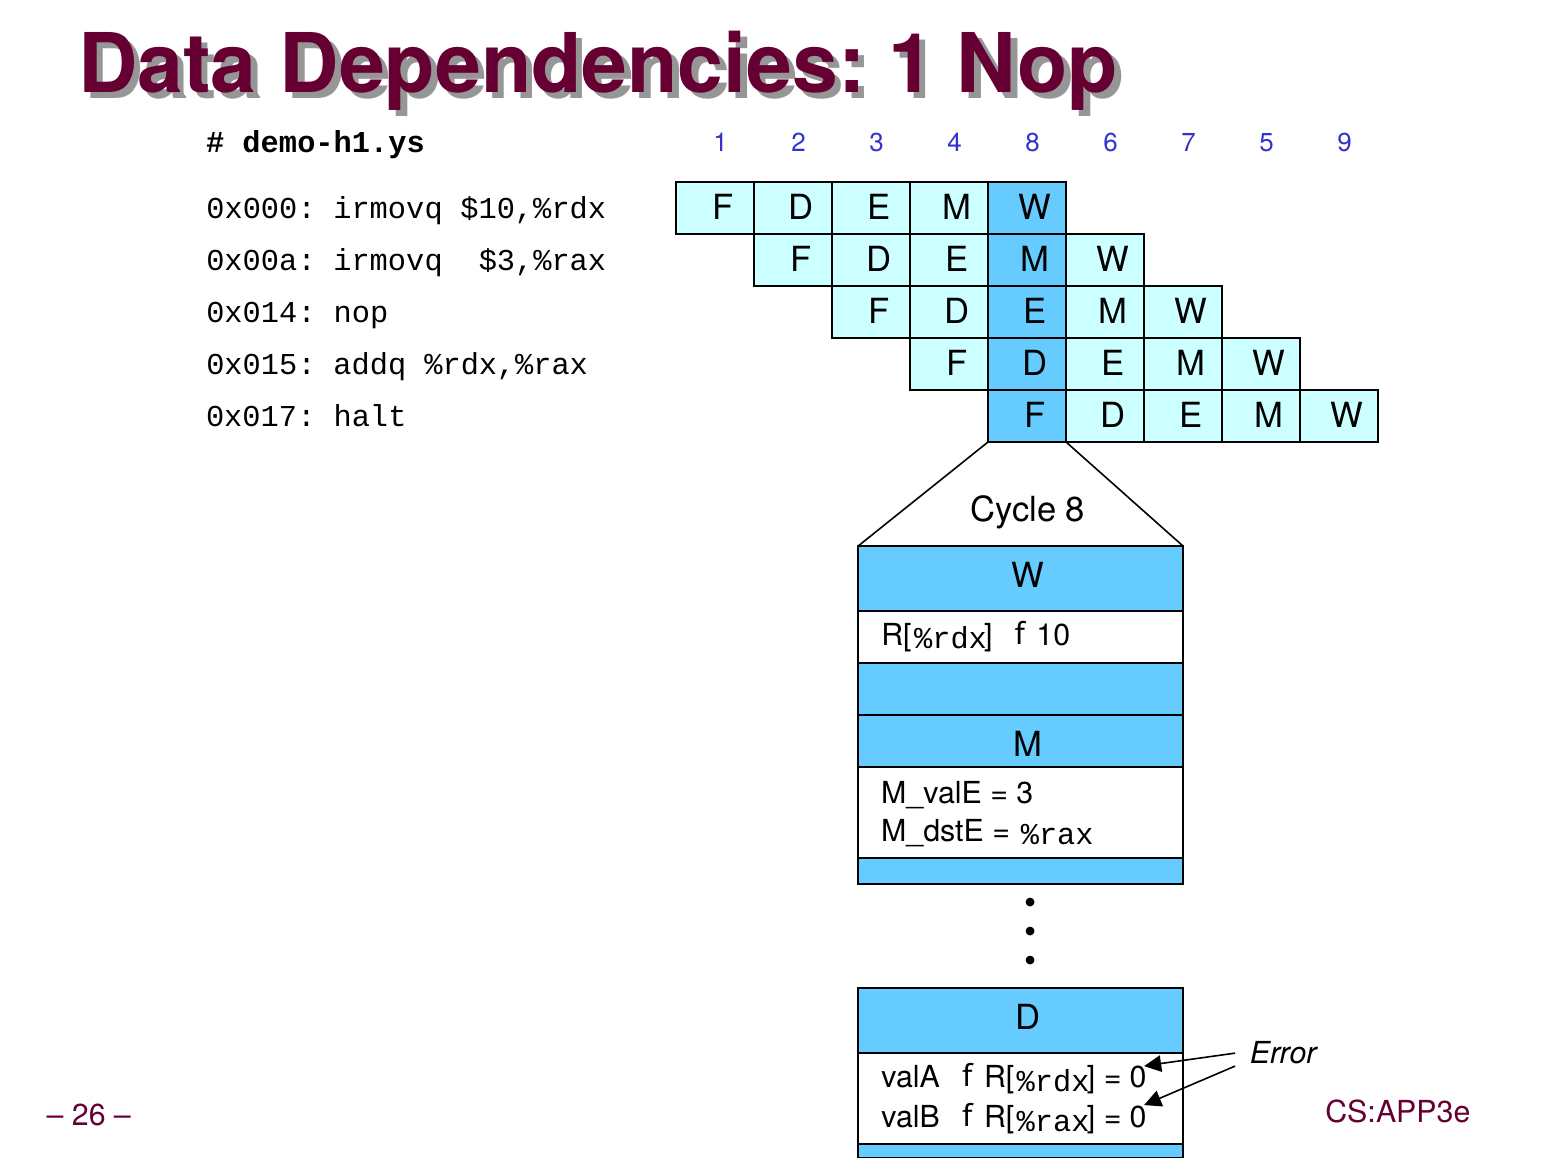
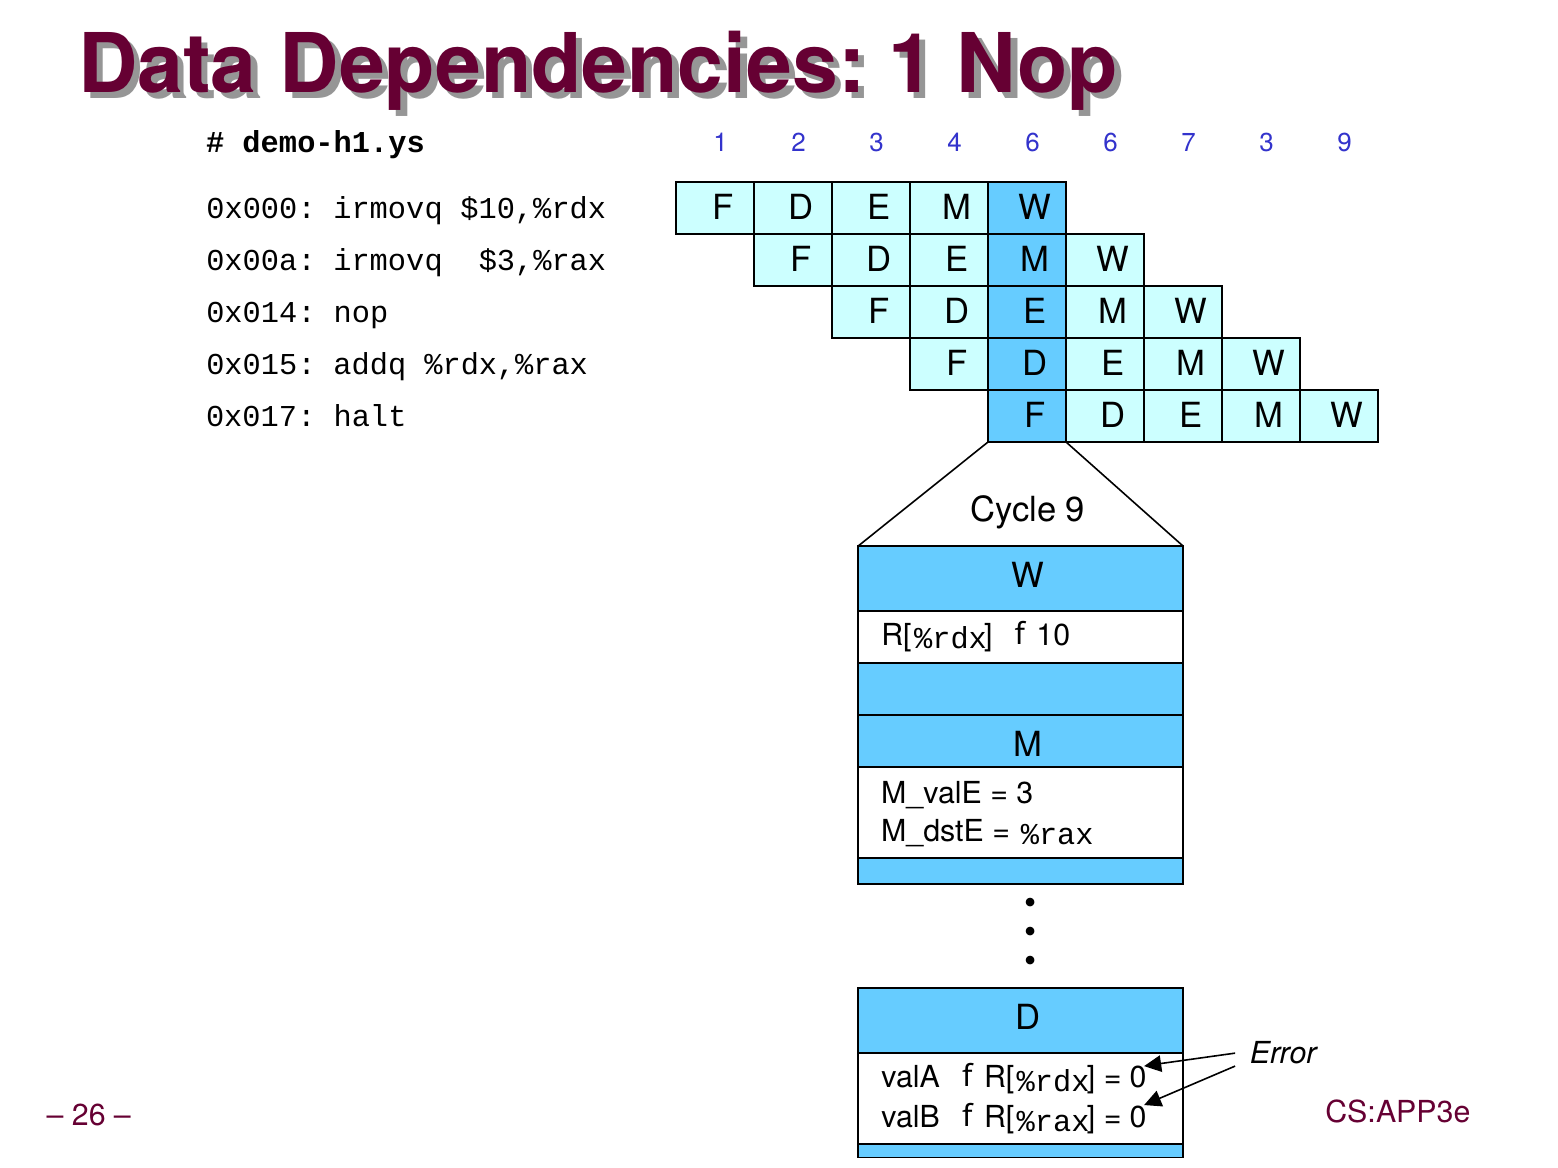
4 8: 8 -> 6
7 5: 5 -> 3
Cycle 8: 8 -> 9
